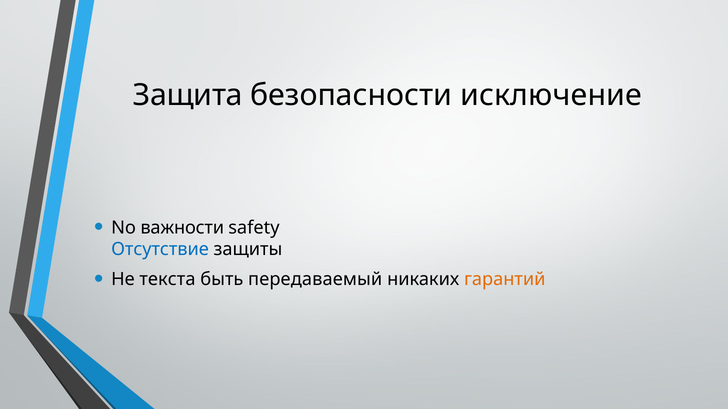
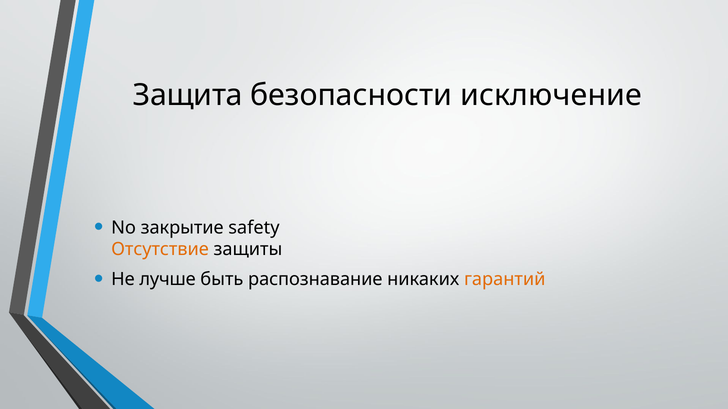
важности: важности -> закрытие
Отсутствие colour: blue -> orange
текста: текста -> лучше
передаваемый: передаваемый -> распознавание
